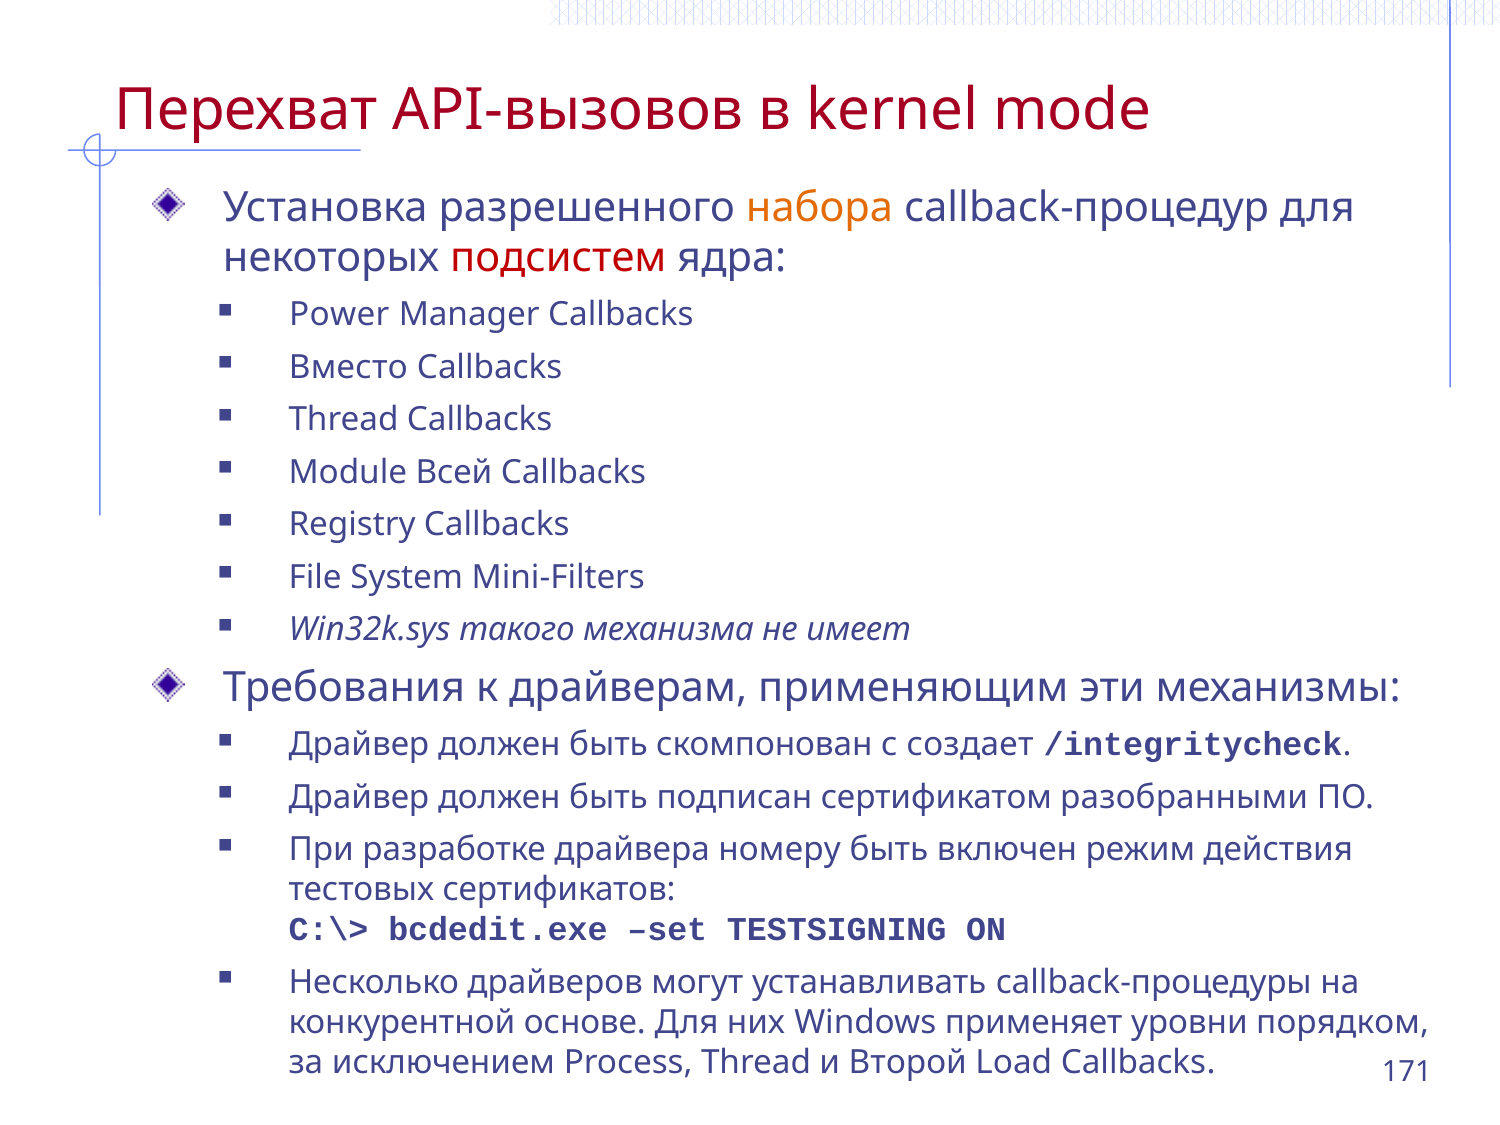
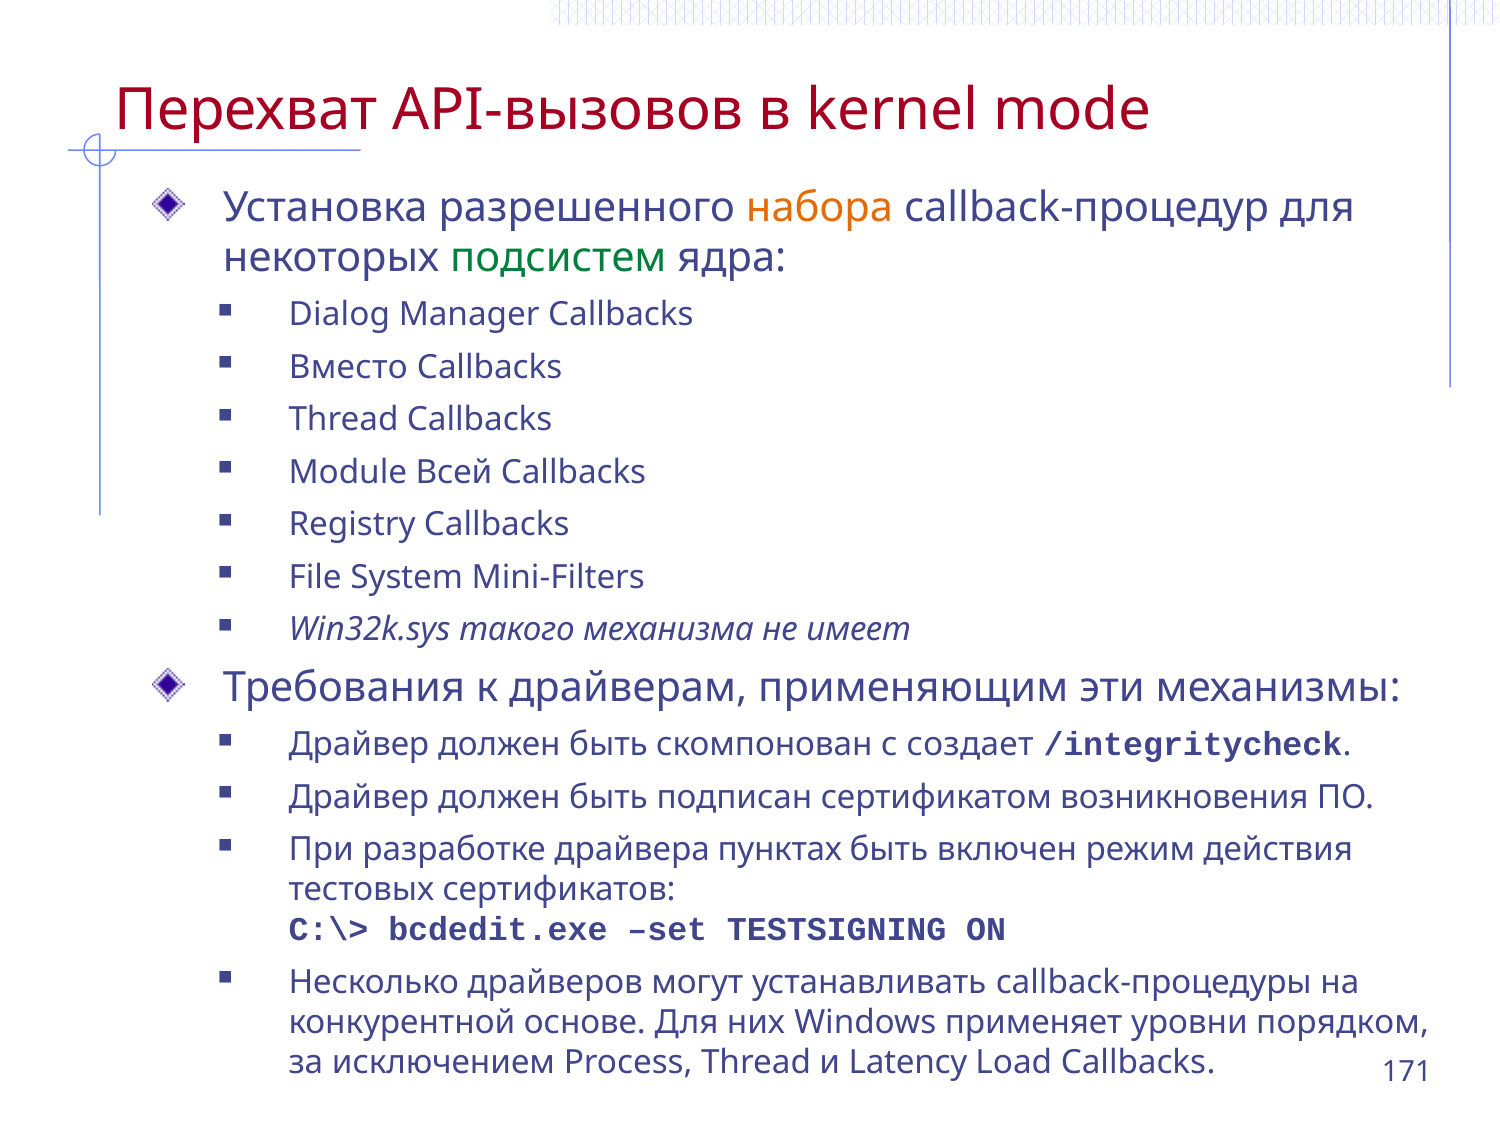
подсистем colour: red -> green
Power: Power -> Dialog
разобранными: разобранными -> возникновения
номеру: номеру -> пунктах
Второй: Второй -> Latency
